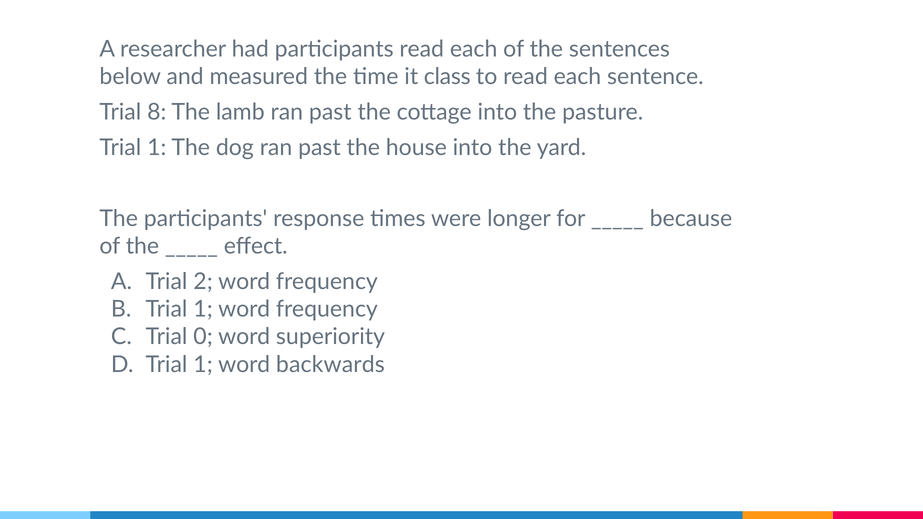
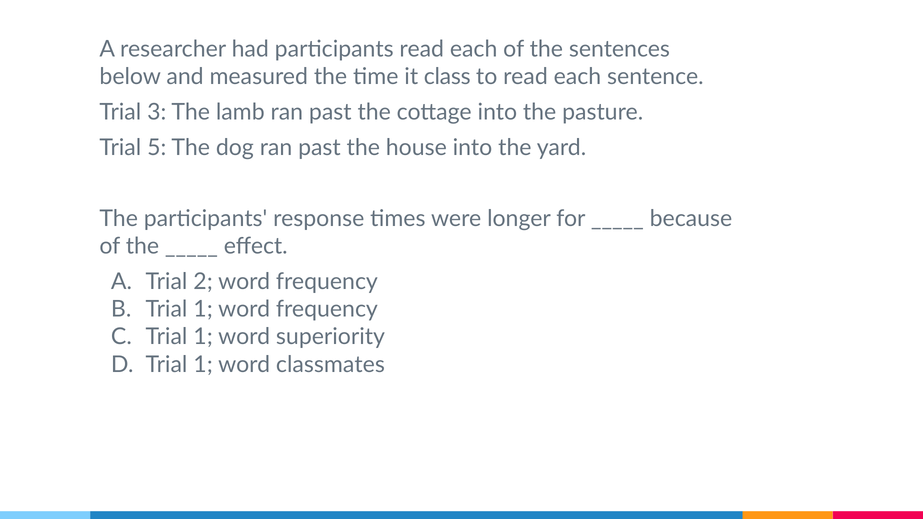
8: 8 -> 3
1 at (157, 148): 1 -> 5
0 at (203, 337): 0 -> 1
backwards: backwards -> classmates
